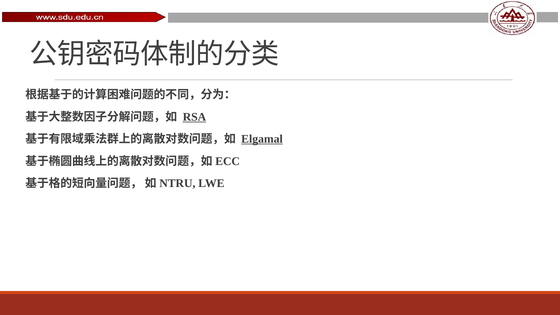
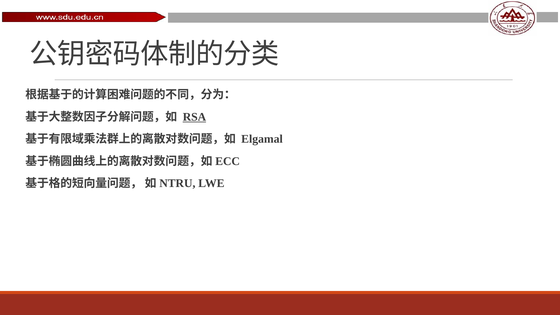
Elgamal underline: present -> none
